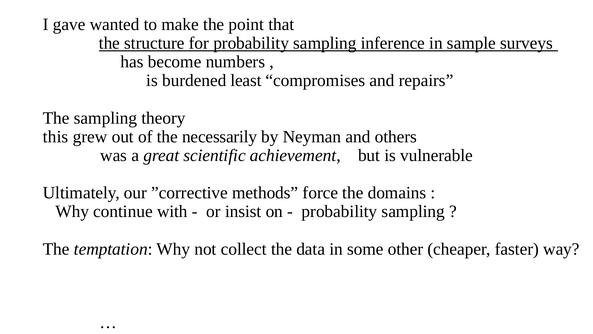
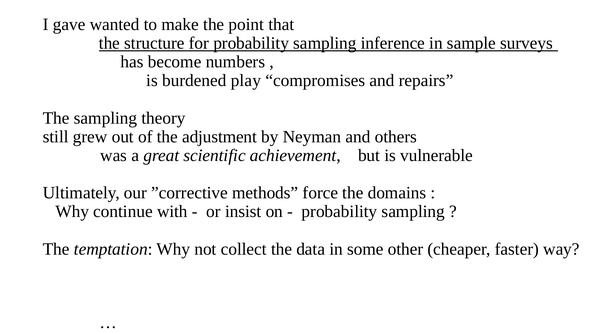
least: least -> play
this: this -> still
necessarily: necessarily -> adjustment
